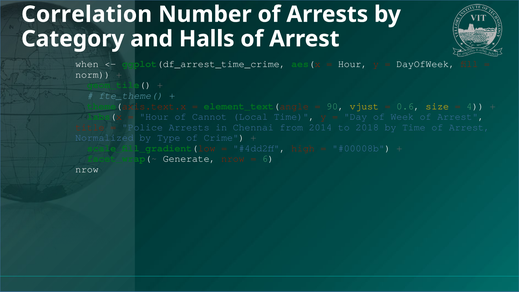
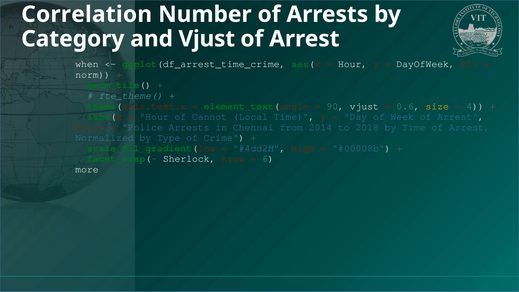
and Halls: Halls -> Vjust
vjust at (364, 106) colour: yellow -> white
Generate: Generate -> Sherlock
nrow at (87, 169): nrow -> more
